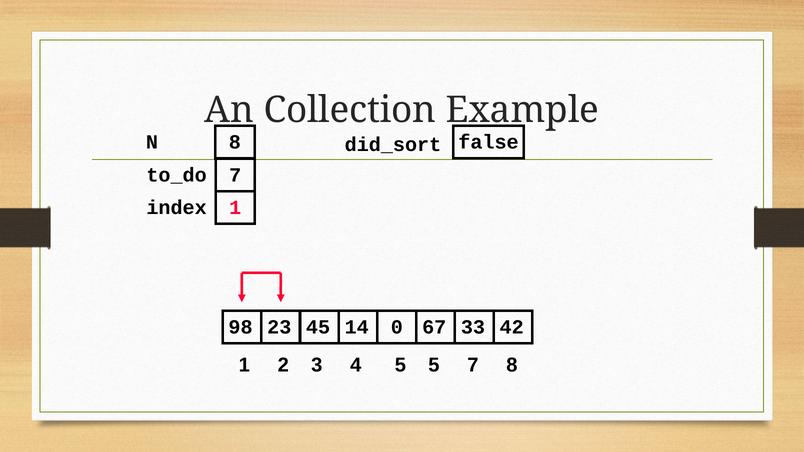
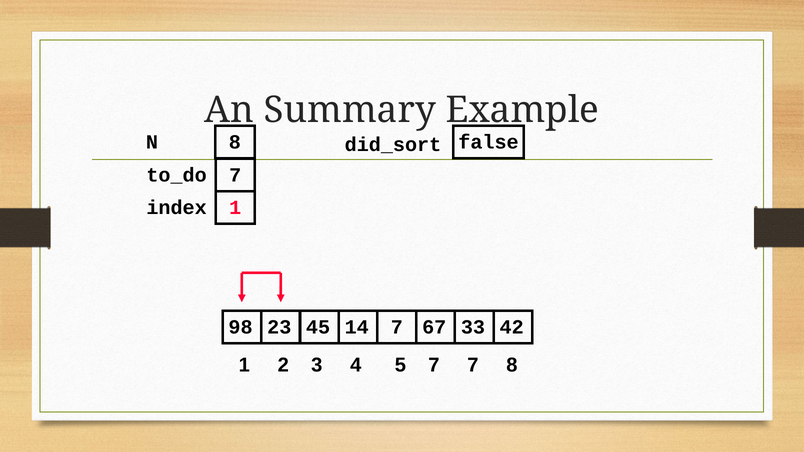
Collection: Collection -> Summary
14 0: 0 -> 7
5 5: 5 -> 7
